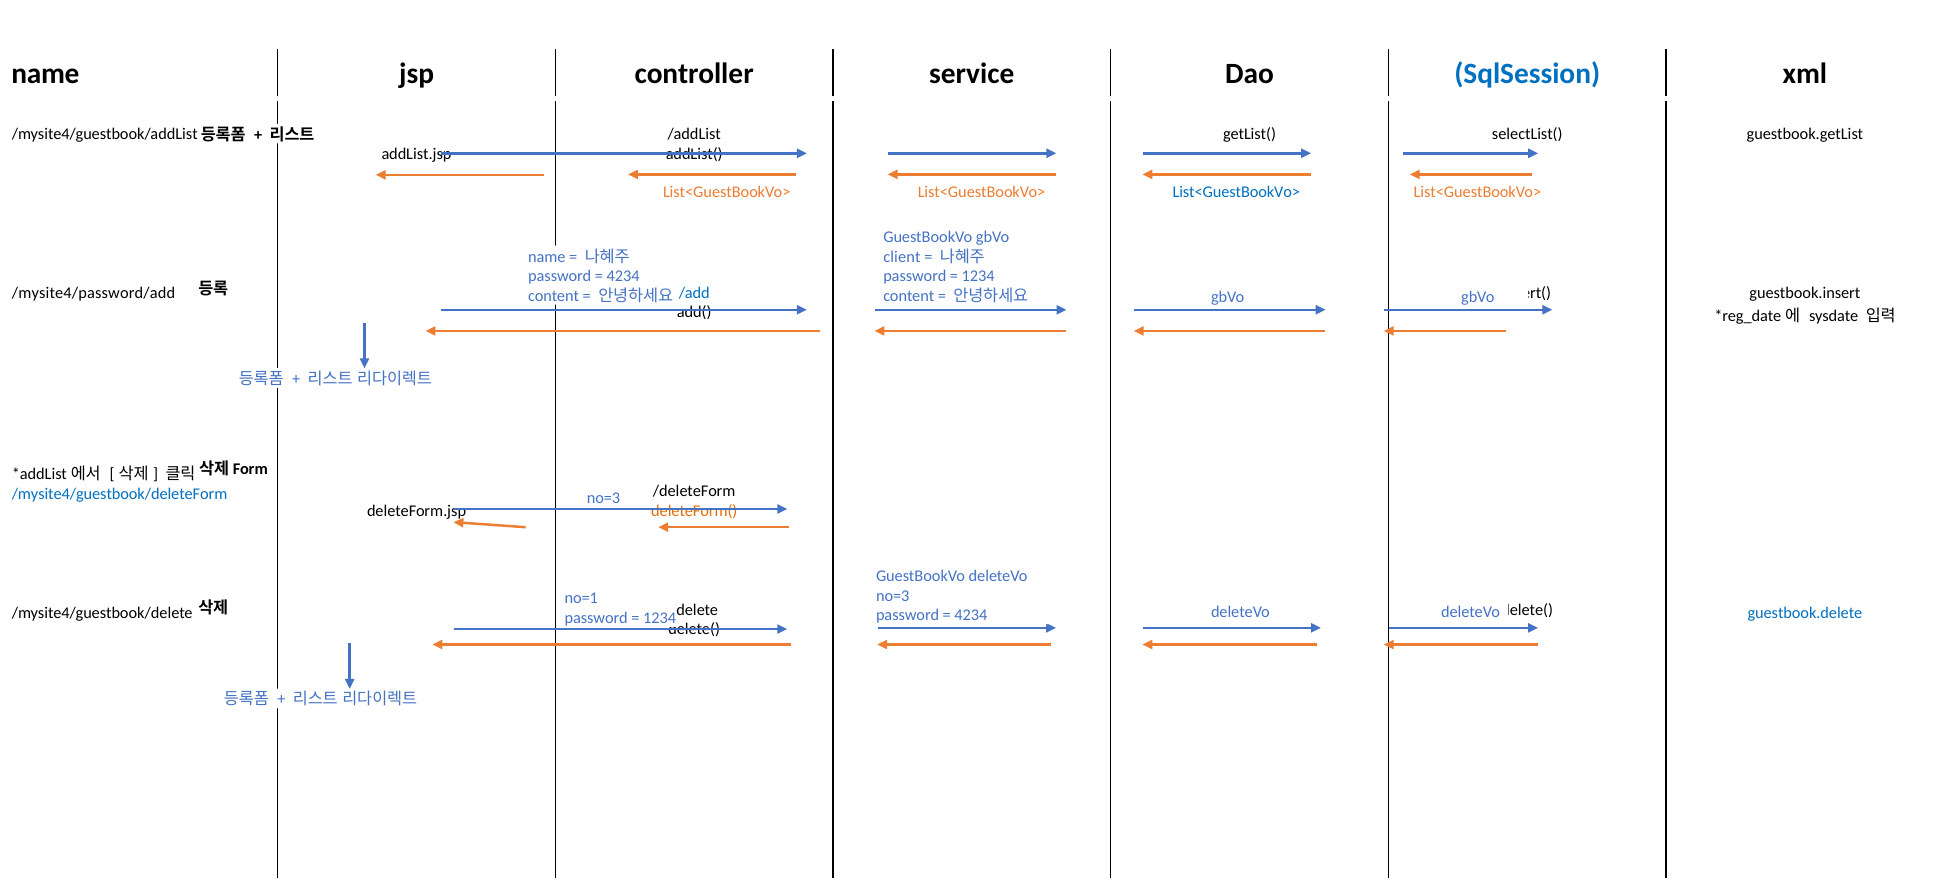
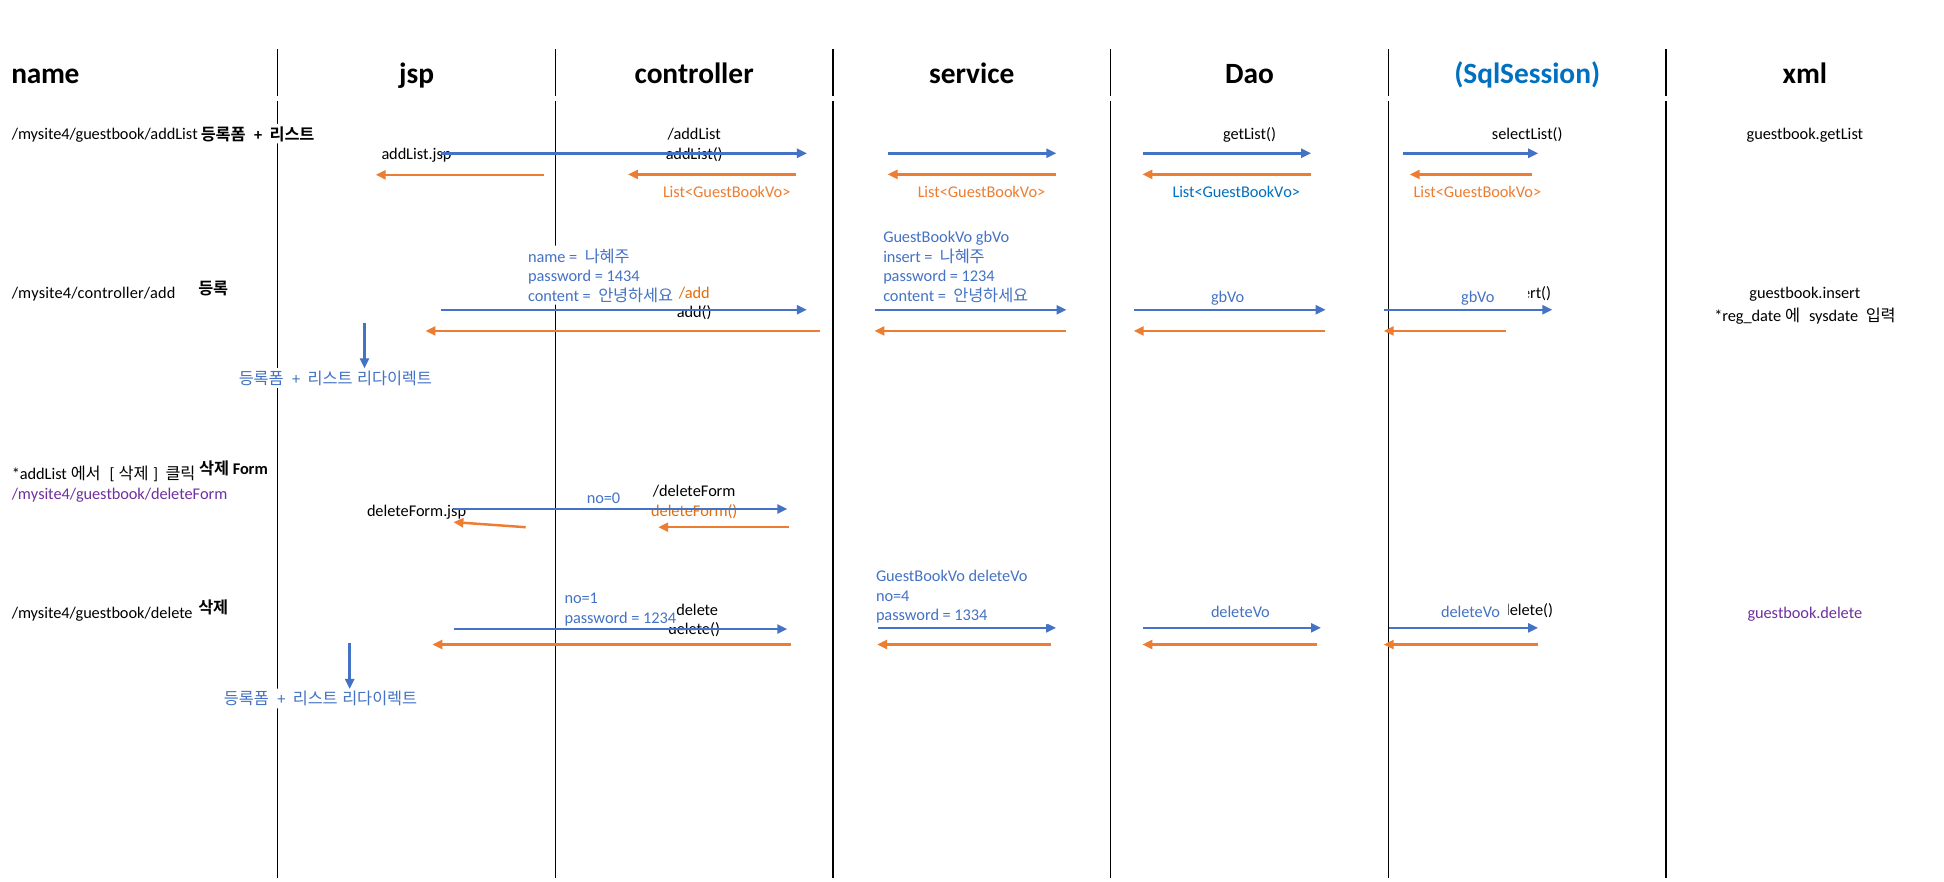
client: client -> insert
4234 at (623, 276): 4234 -> 1434
/mysite4/password/add: /mysite4/password/add -> /mysite4/controller/add
/add colour: blue -> orange
/mysite4/guestbook/deleteForm colour: blue -> purple
no=3 at (604, 498): no=3 -> no=0
no=3 at (893, 596): no=3 -> no=4
guestbook.delete colour: blue -> purple
4234 at (971, 615): 4234 -> 1334
